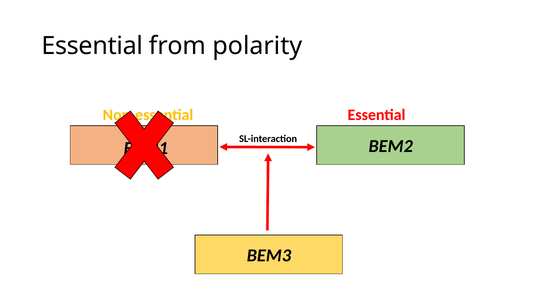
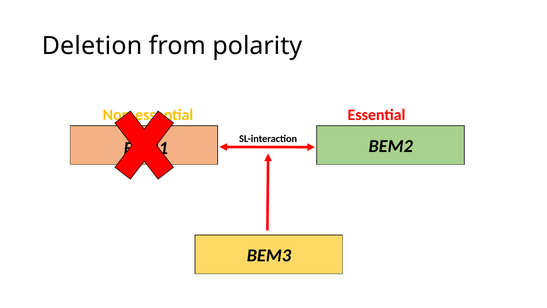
Essential at (92, 46): Essential -> Deletion
